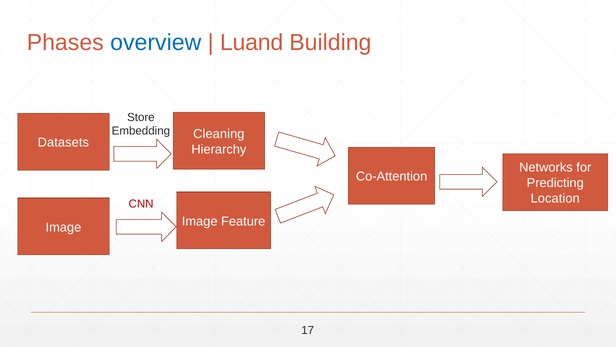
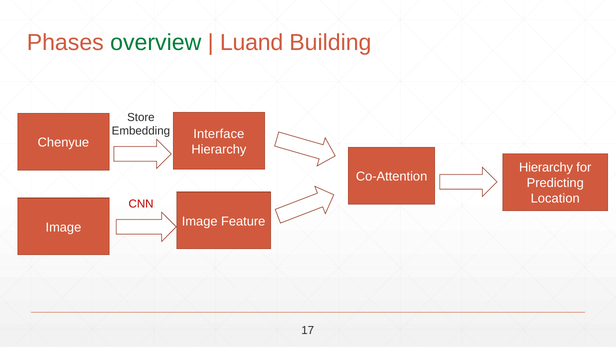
overview colour: blue -> green
Cleaning: Cleaning -> Interface
Datasets: Datasets -> Chenyue
Networks at (546, 167): Networks -> Hierarchy
